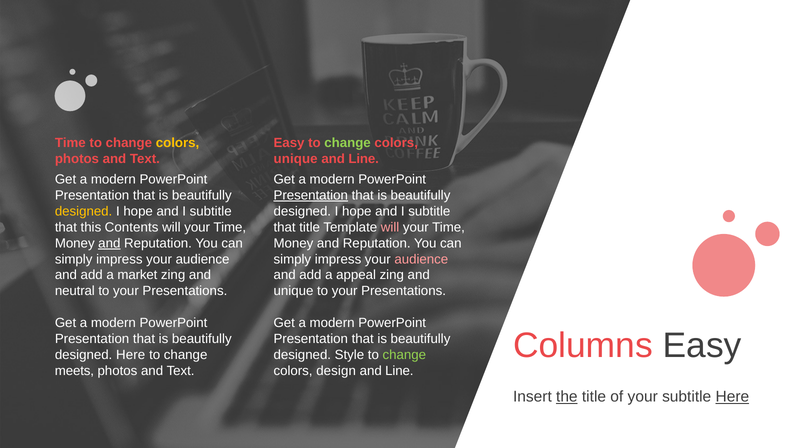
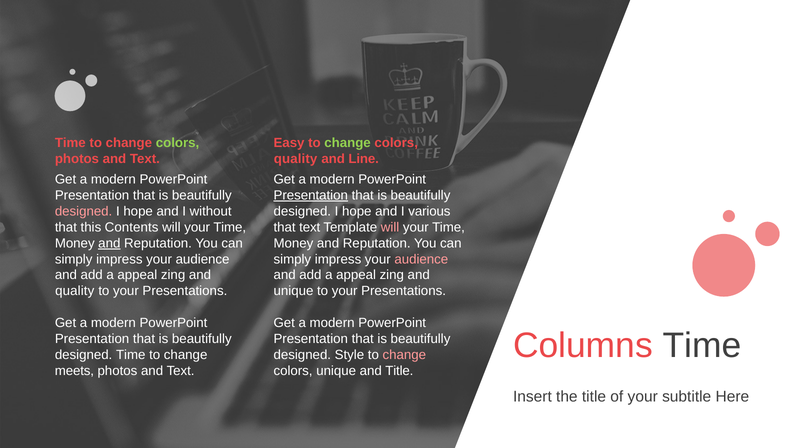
colors at (178, 143) colour: yellow -> light green
unique at (296, 159): unique -> quality
designed at (84, 212) colour: yellow -> pink
subtitle at (211, 212): subtitle -> without
subtitle at (429, 212): subtitle -> various
that title: title -> text
market at (137, 275): market -> appeal
neutral at (75, 291): neutral -> quality
Columns Easy: Easy -> Time
designed Here: Here -> Time
change at (404, 355) colour: light green -> pink
colors design: design -> unique
Line at (399, 371): Line -> Title
the underline: present -> none
Here at (732, 397) underline: present -> none
